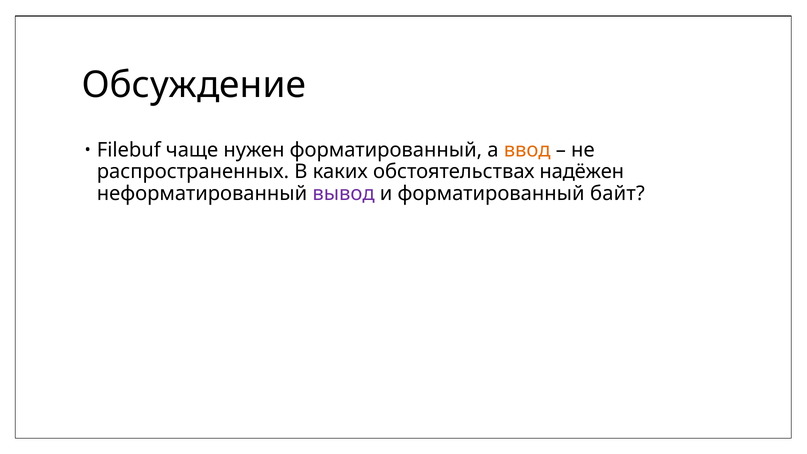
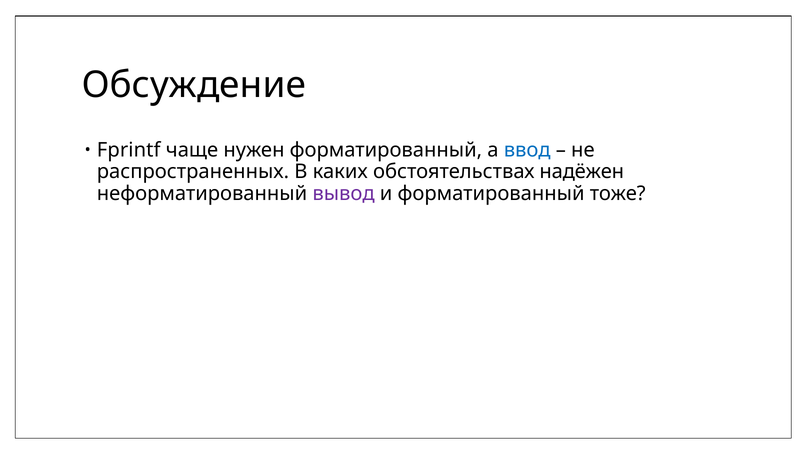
Filebuf: Filebuf -> Fprintf
ввод colour: orange -> blue
байт: байт -> тоже
